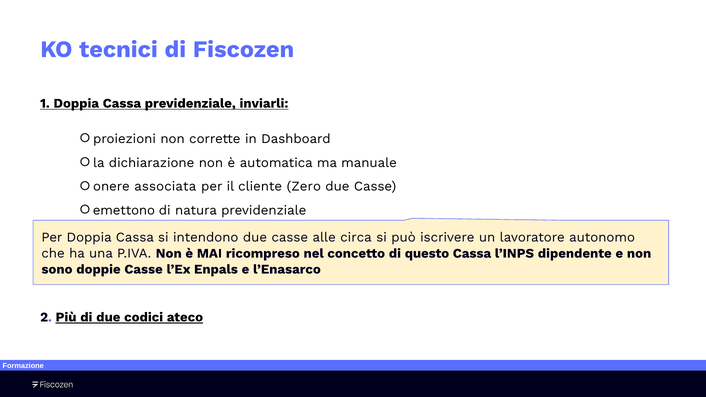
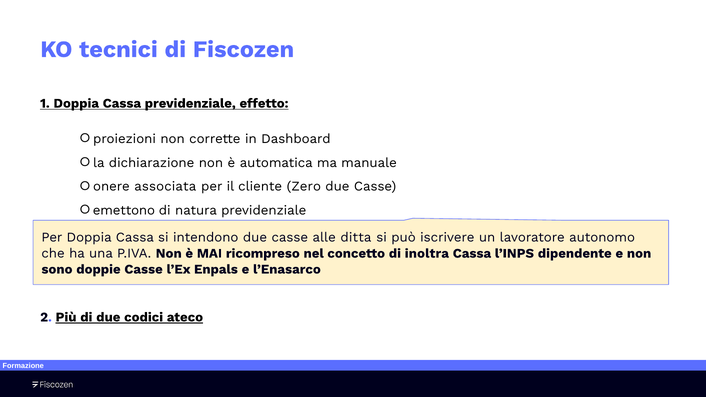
inviarli: inviarli -> effetto
circa: circa -> ditta
questo: questo -> inoltra
